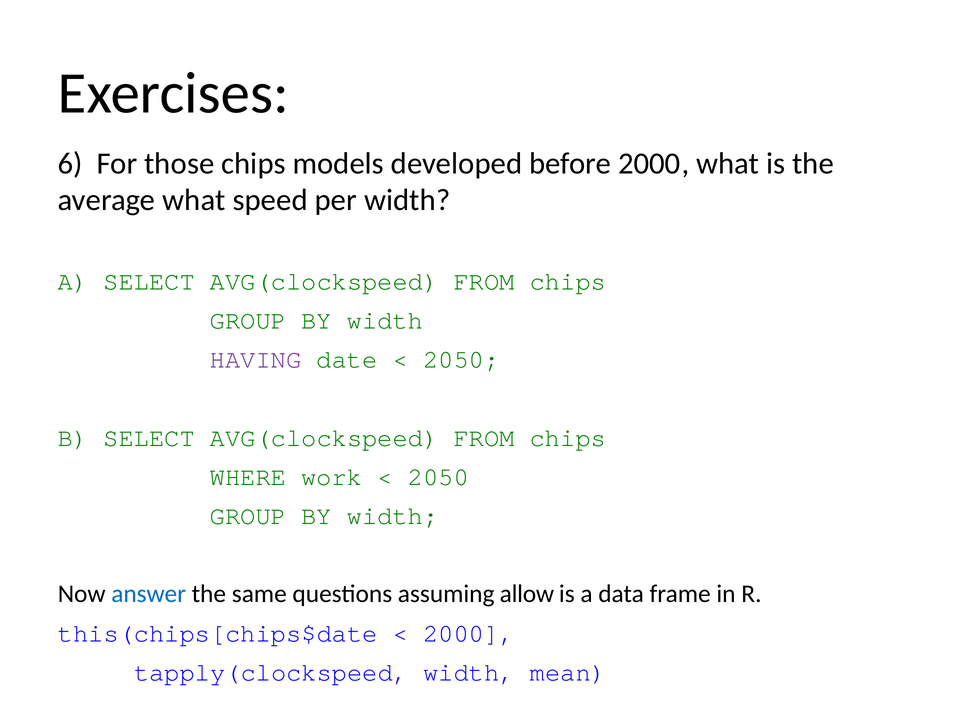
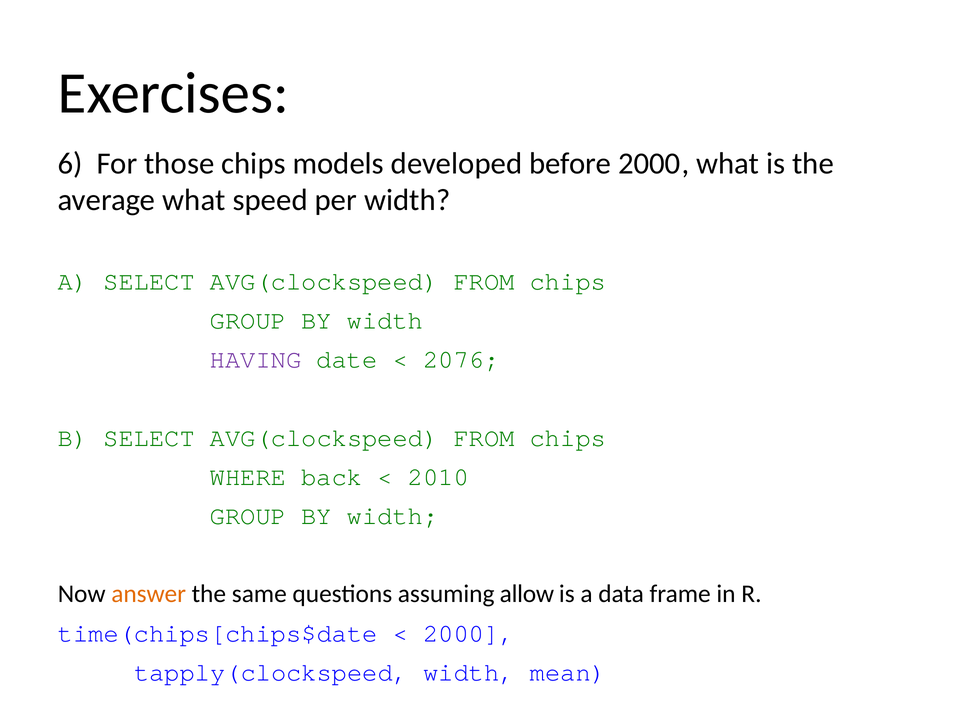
2050 at (461, 359): 2050 -> 2076
work: work -> back
2050 at (438, 477): 2050 -> 2010
answer colour: blue -> orange
this(chips[chips$date: this(chips[chips$date -> time(chips[chips$date
